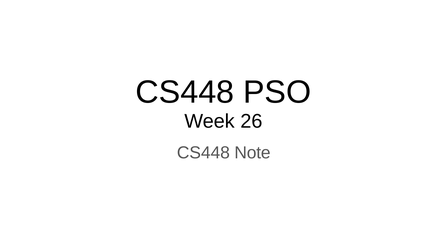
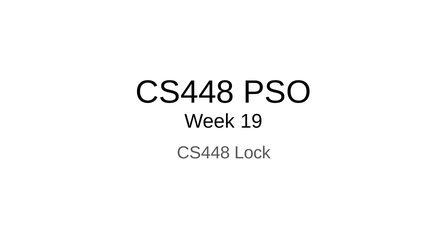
26: 26 -> 19
Note: Note -> Lock
